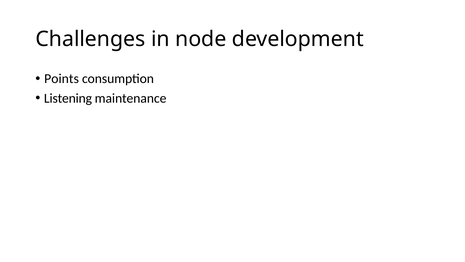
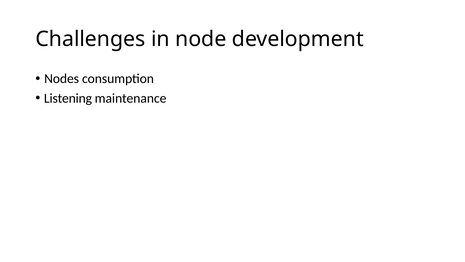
Points: Points -> Nodes
